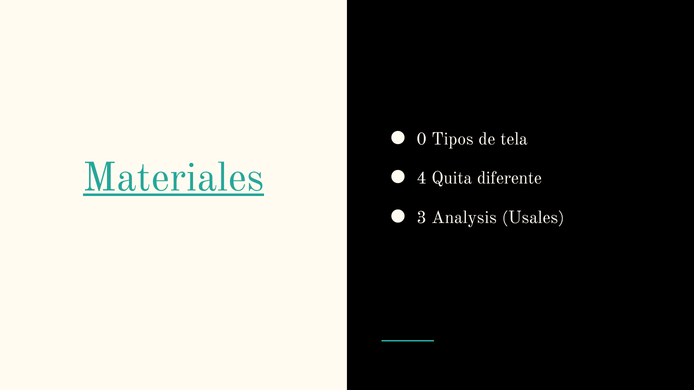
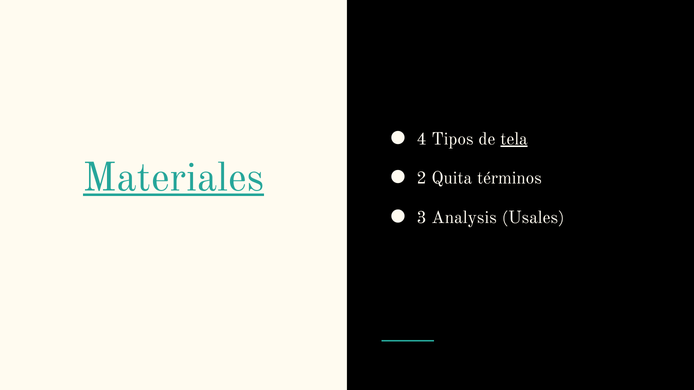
0: 0 -> 4
tela underline: none -> present
4: 4 -> 2
diferente: diferente -> términos
